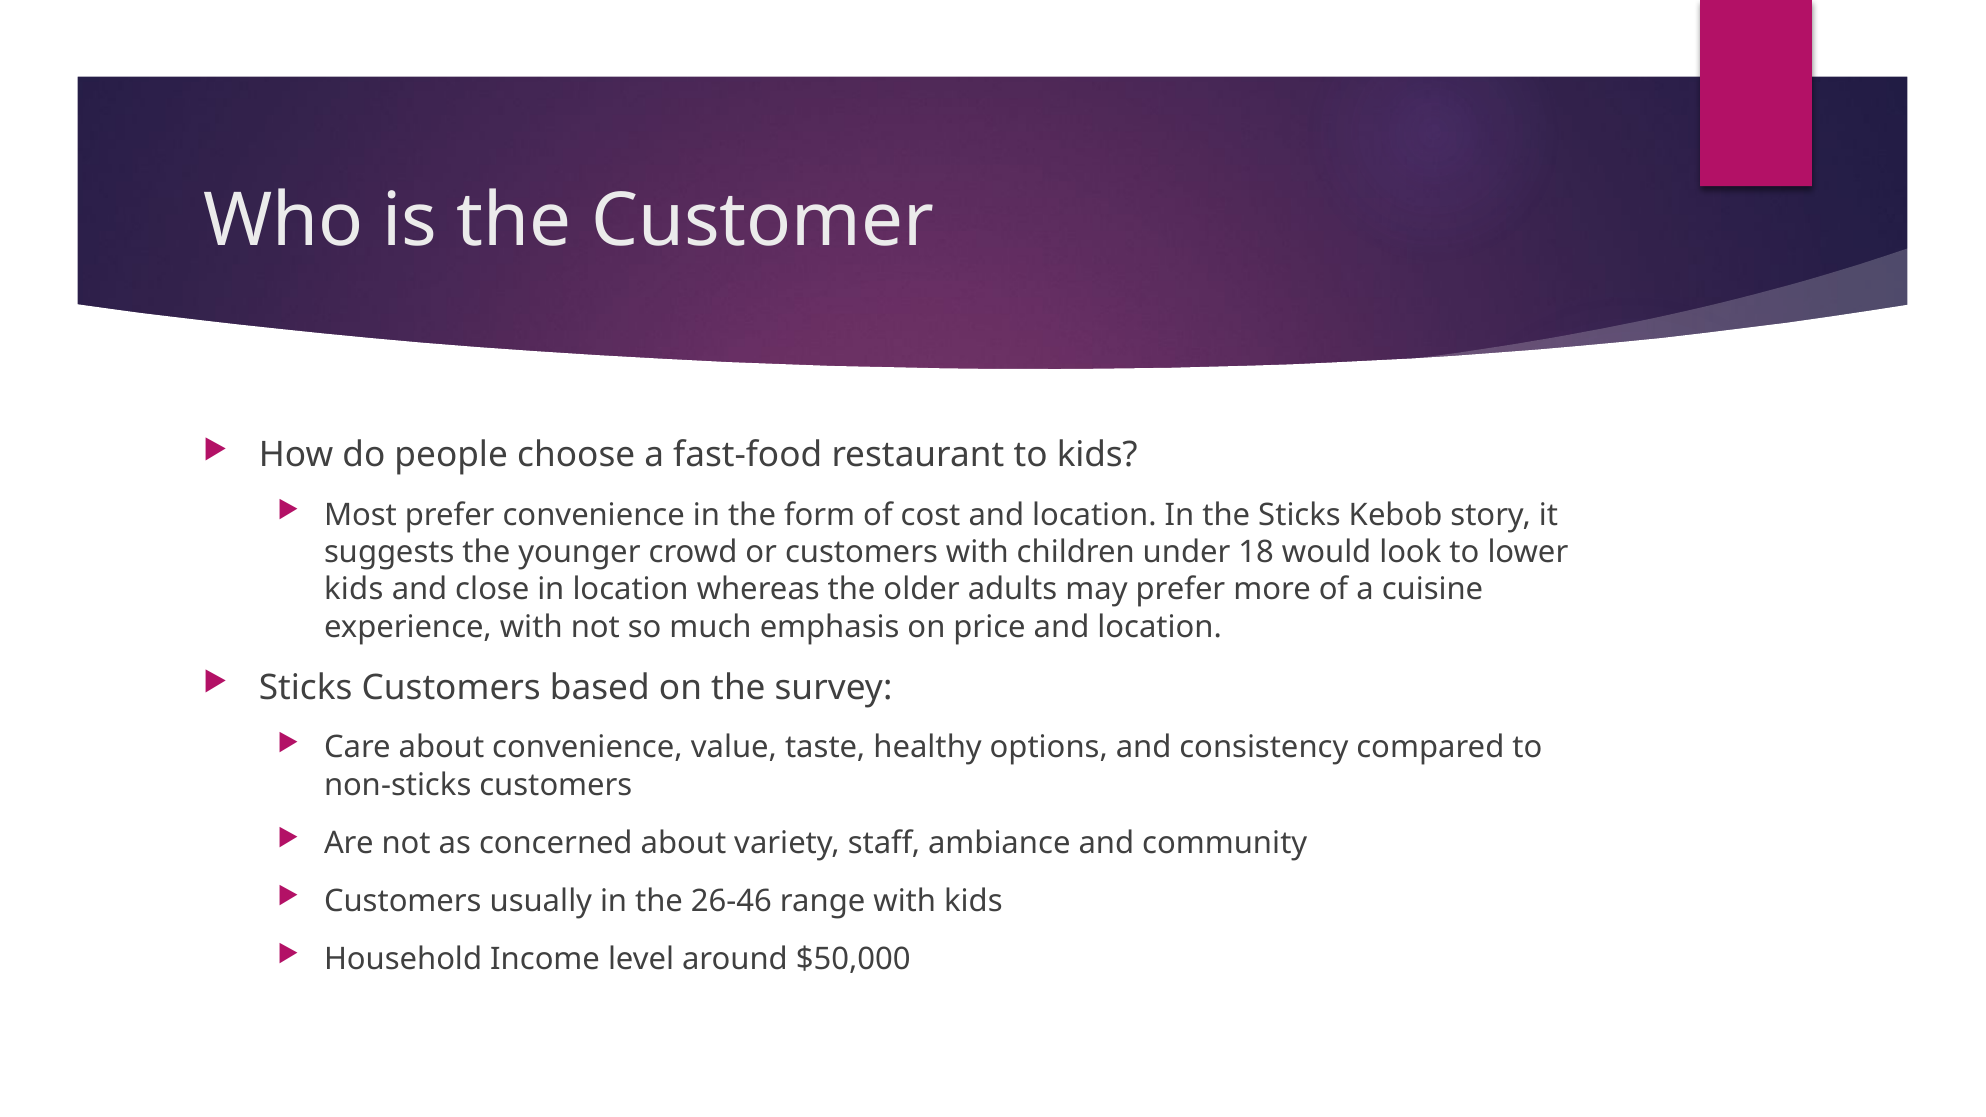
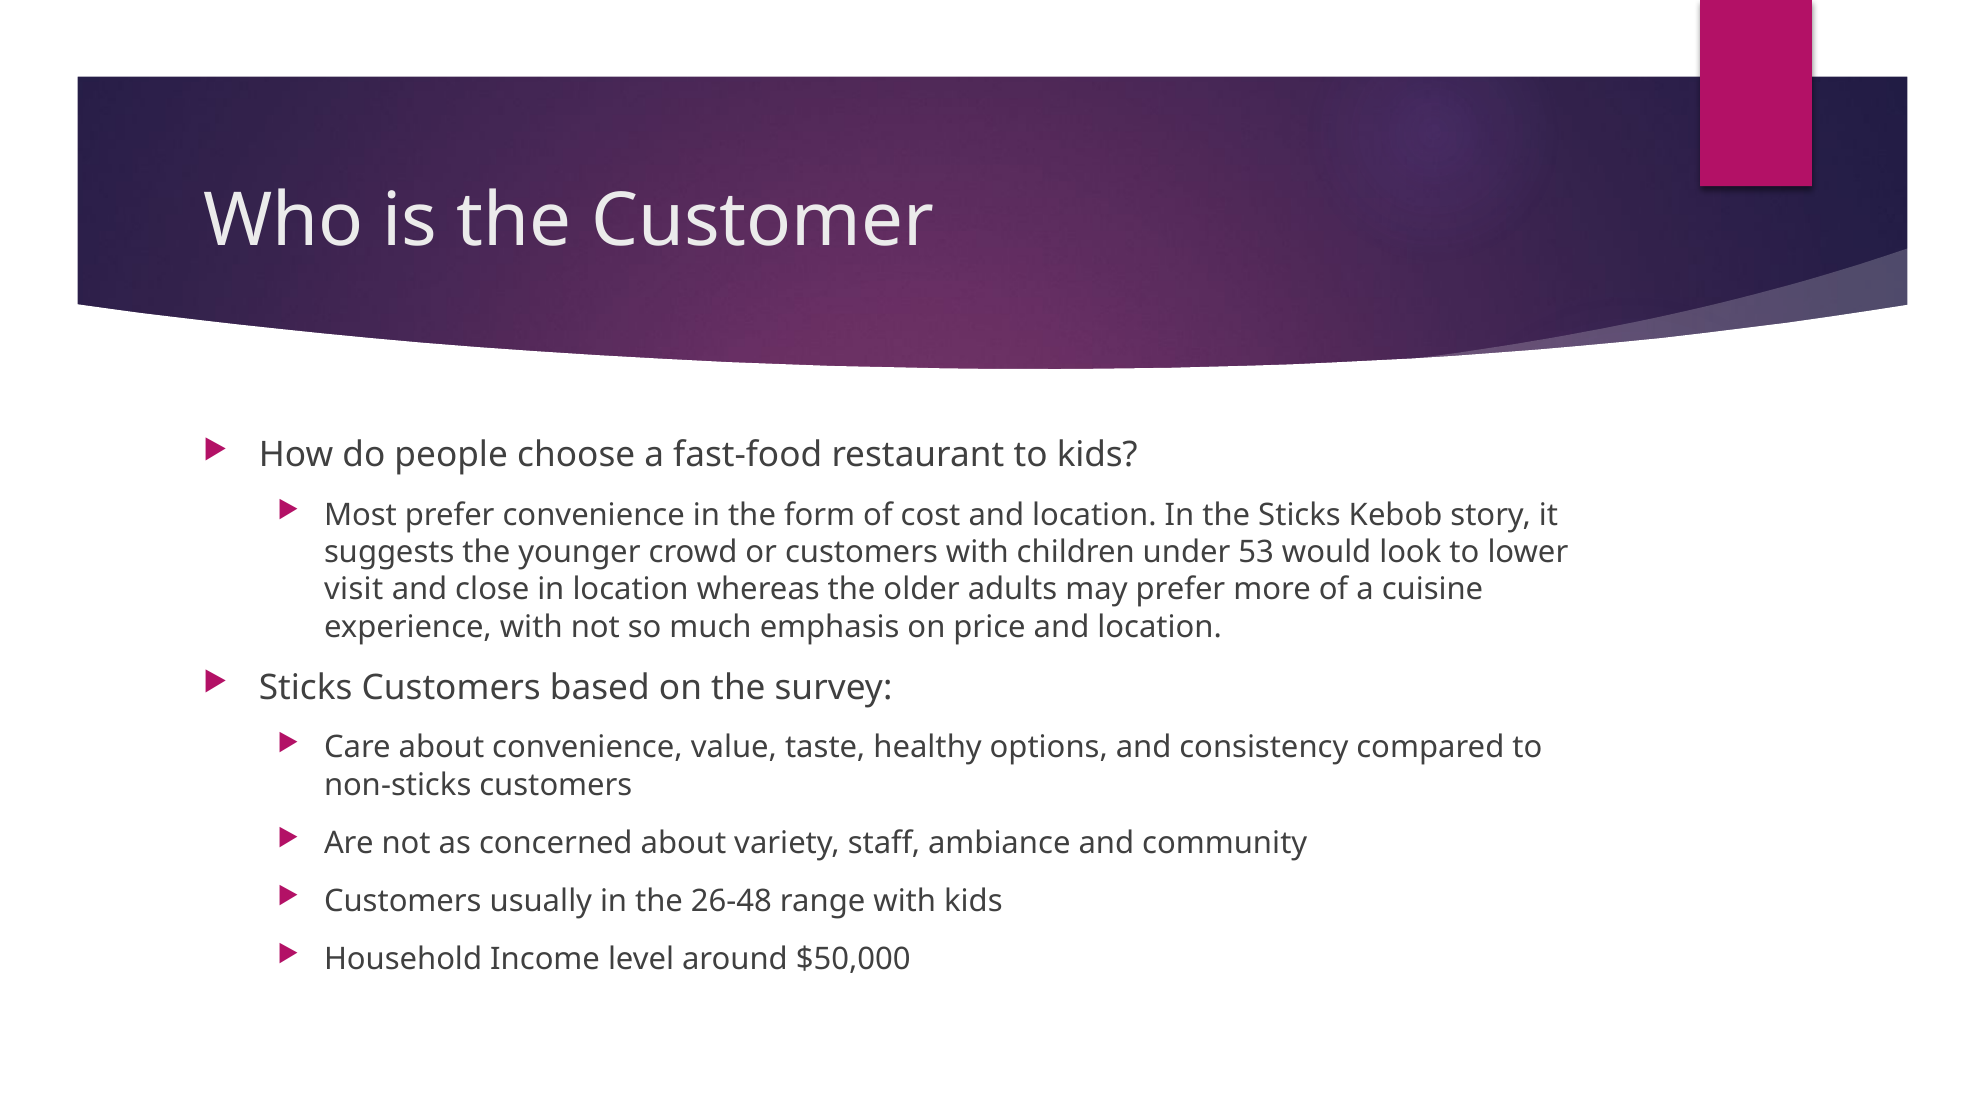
18: 18 -> 53
kids at (354, 590): kids -> visit
26-46: 26-46 -> 26-48
